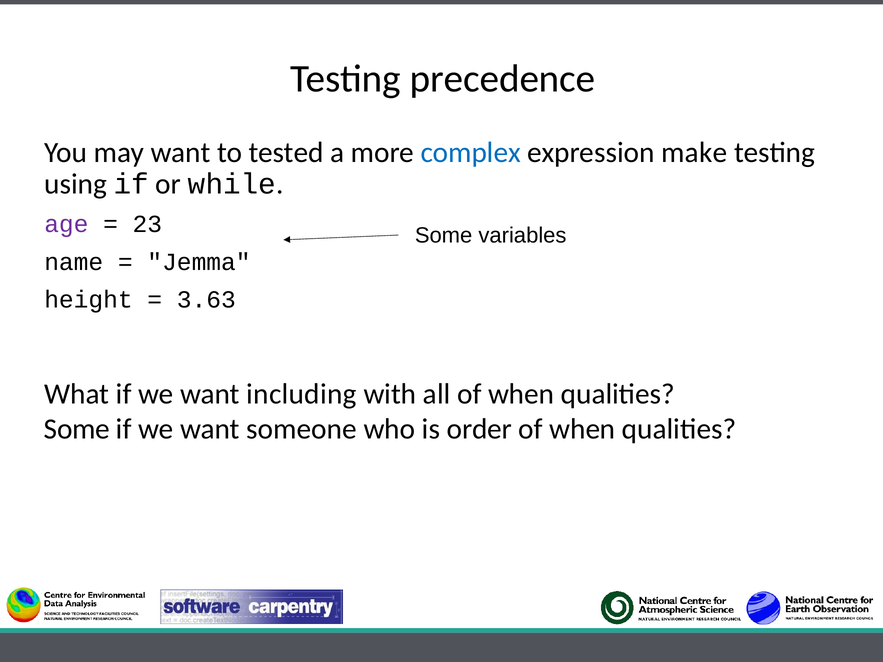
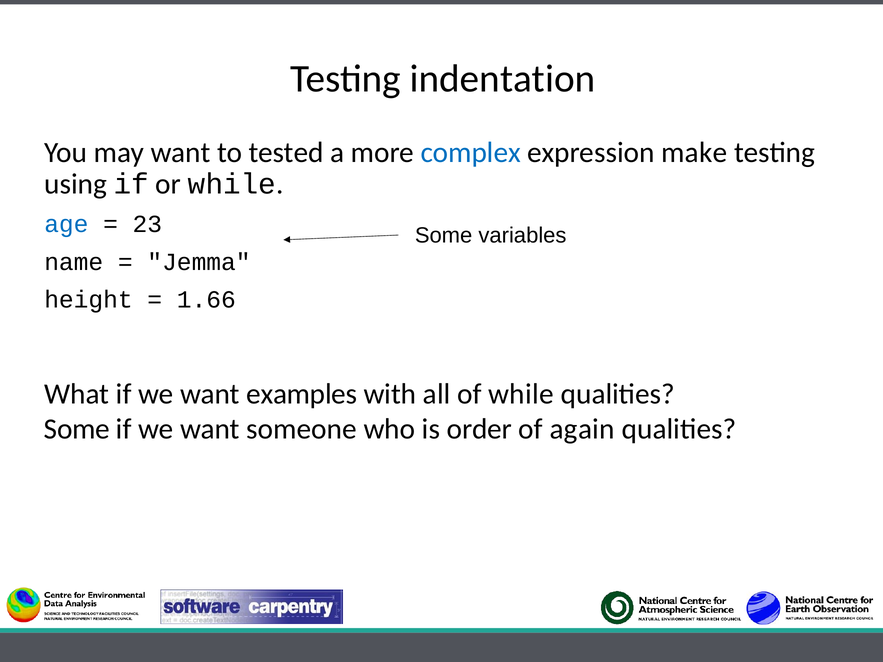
precedence: precedence -> indentation
age colour: purple -> blue
3.63: 3.63 -> 1.66
including: including -> examples
all of when: when -> while
when at (582, 429): when -> again
